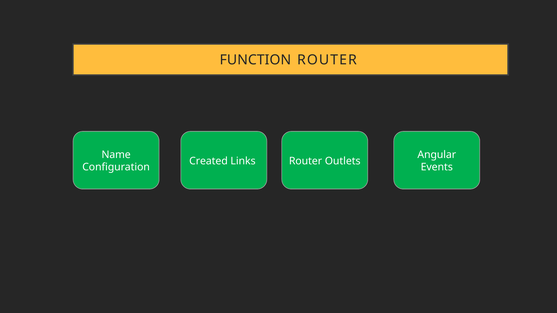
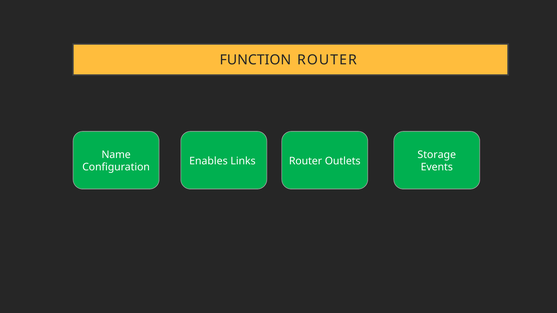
Angular: Angular -> Storage
Created: Created -> Enables
